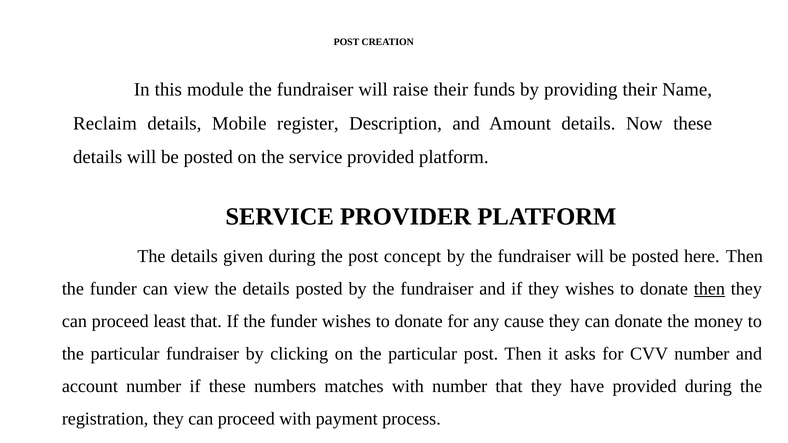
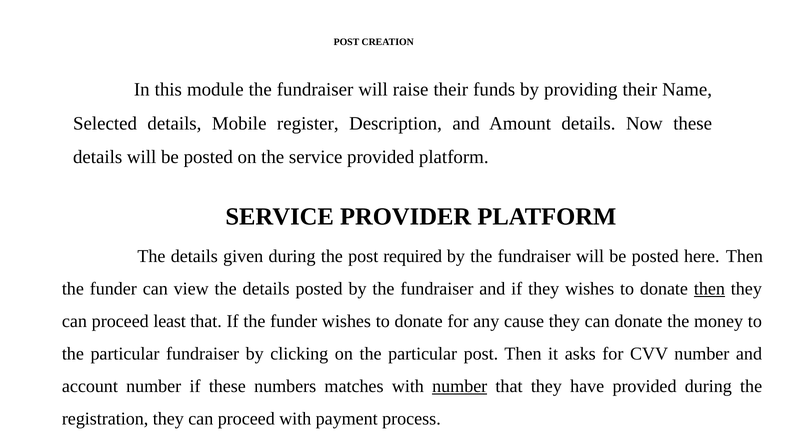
Reclaim: Reclaim -> Selected
concept: concept -> required
number at (460, 386) underline: none -> present
